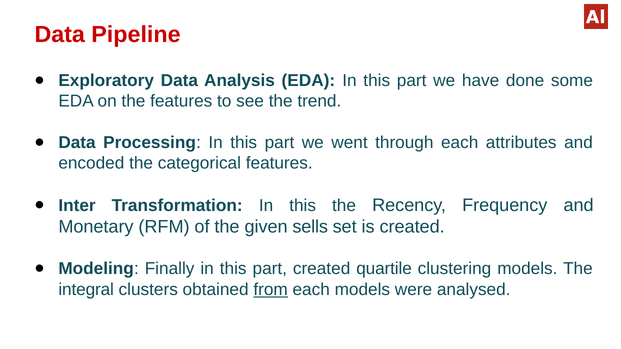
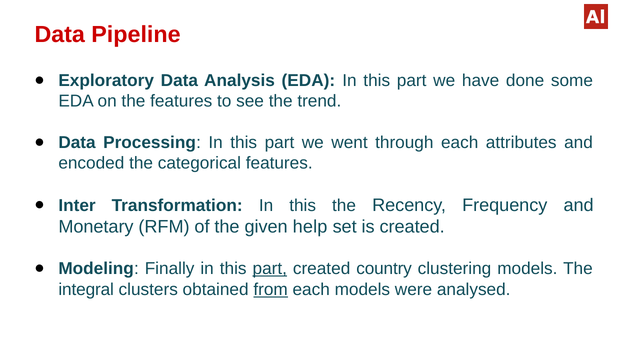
sells: sells -> help
part at (270, 269) underline: none -> present
quartile: quartile -> country
